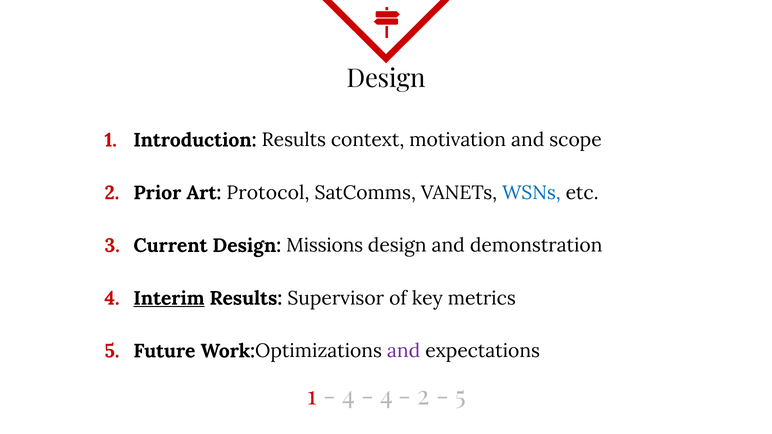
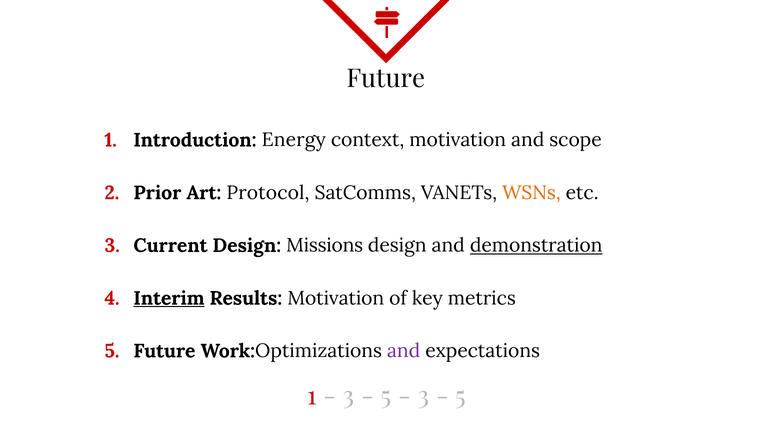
Design at (386, 79): Design -> Future
Introduction Results: Results -> Energy
WSNs colour: blue -> orange
demonstration underline: none -> present
Results Supervisor: Supervisor -> Motivation
4 at (349, 397): 4 -> 3
4 at (386, 397): 4 -> 5
2 at (423, 397): 2 -> 3
